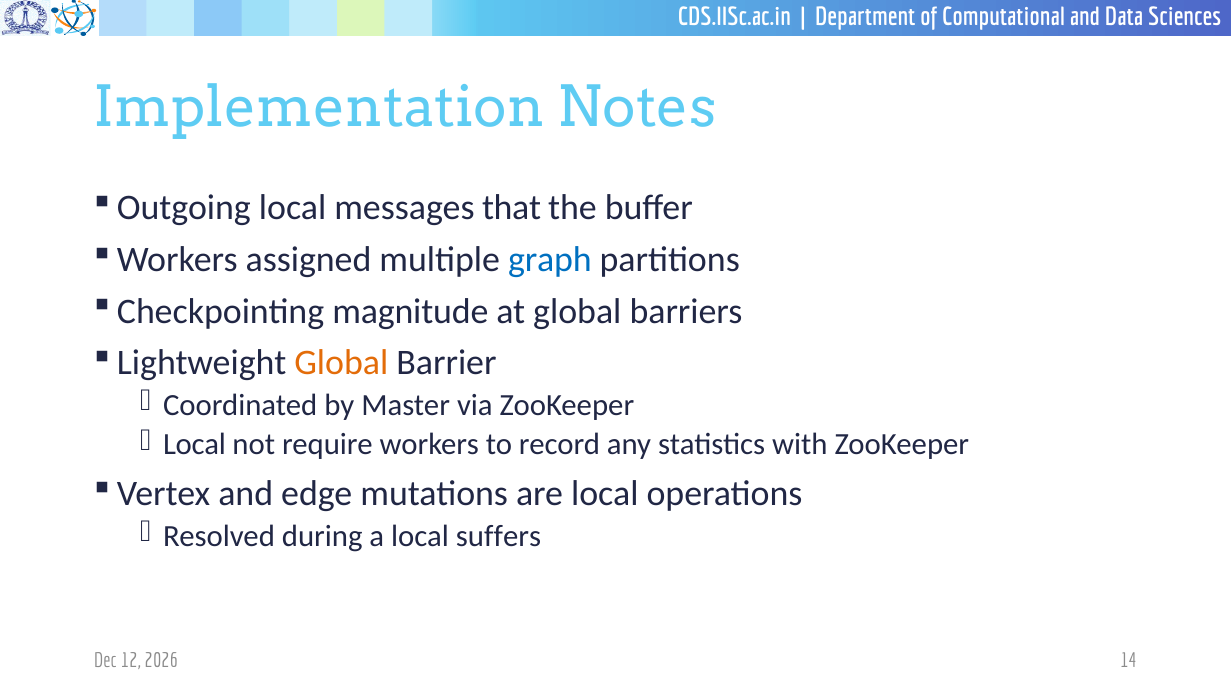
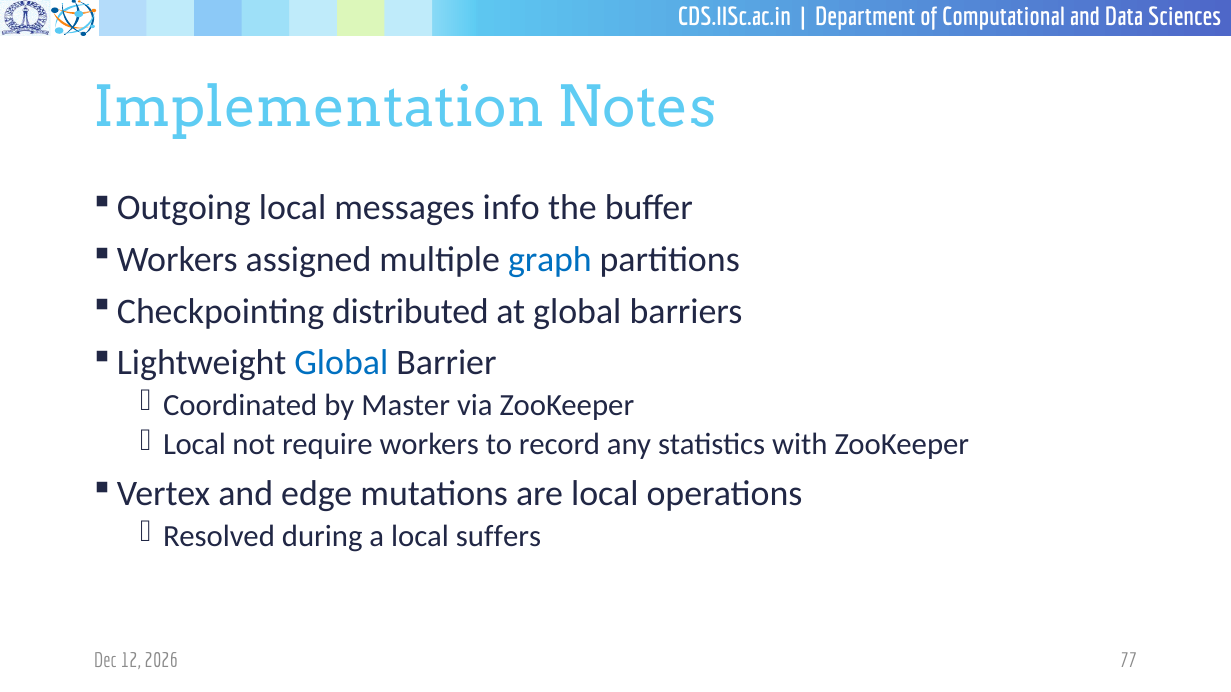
that: that -> info
magnitude: magnitude -> distributed
Global at (341, 363) colour: orange -> blue
14: 14 -> 77
